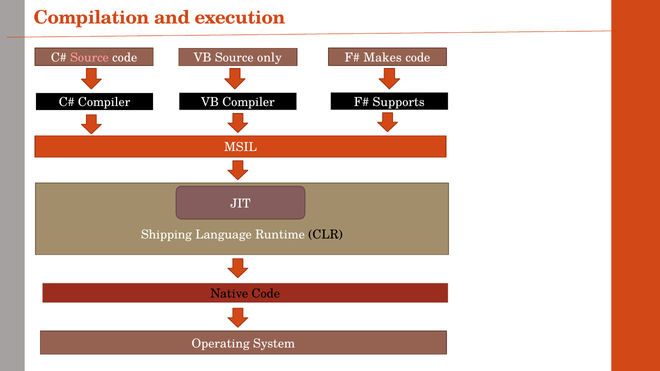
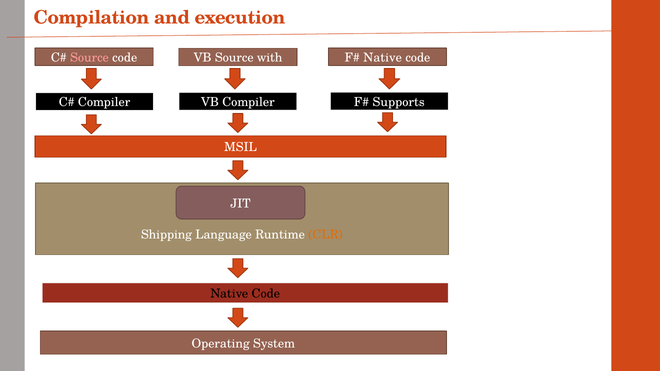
only: only -> with
Makes at (383, 58): Makes -> Native
CLR colour: black -> orange
